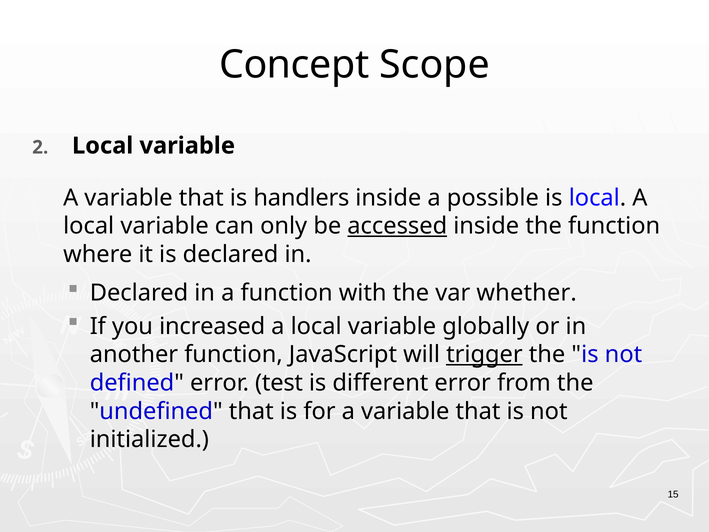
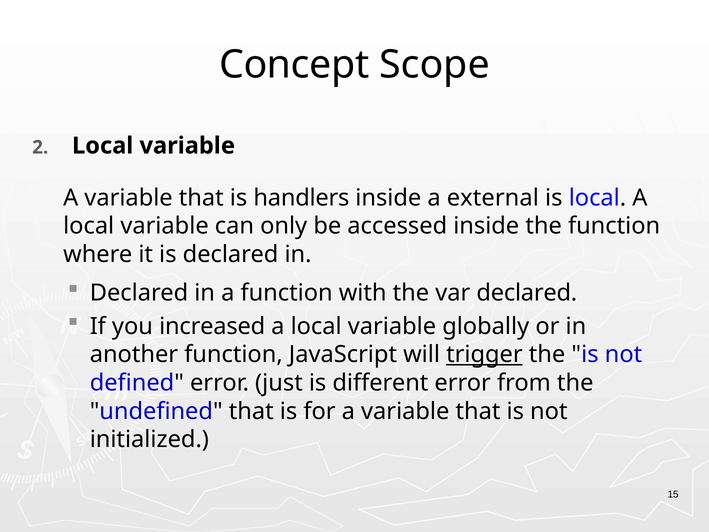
possible: possible -> external
accessed underline: present -> none
var whether: whether -> declared
test: test -> just
